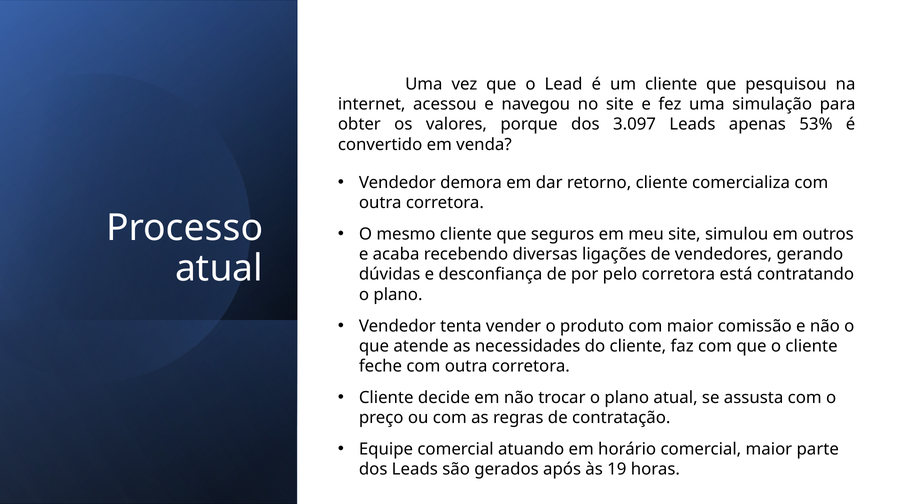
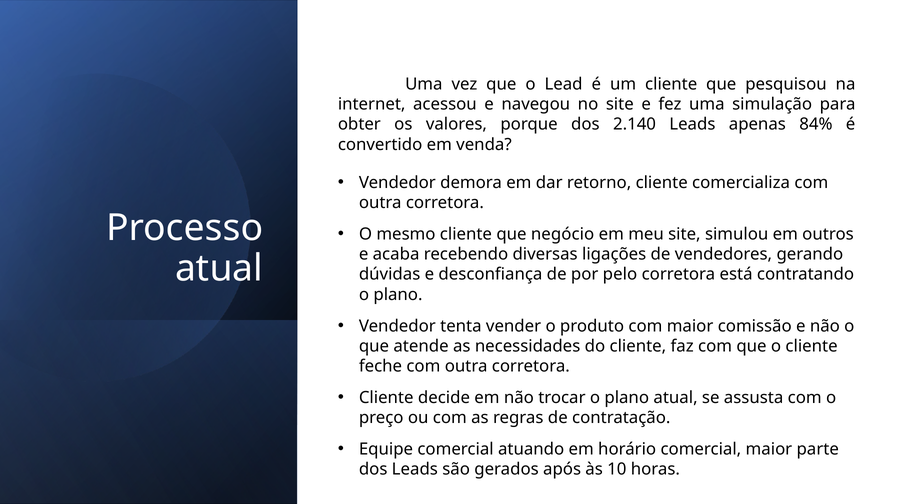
3.097: 3.097 -> 2.140
53%: 53% -> 84%
seguros: seguros -> negócio
19: 19 -> 10
